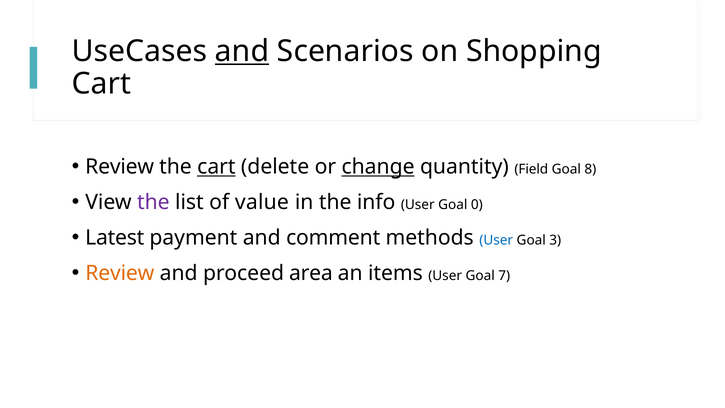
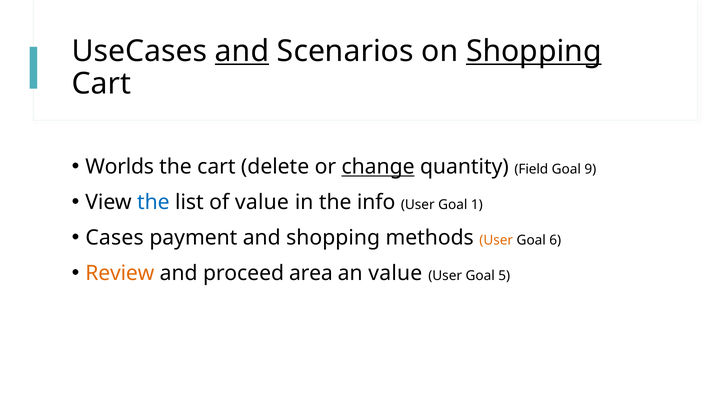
Shopping at (534, 51) underline: none -> present
Review at (120, 167): Review -> Worlds
cart at (216, 167) underline: present -> none
8: 8 -> 9
the at (153, 202) colour: purple -> blue
0: 0 -> 1
Latest: Latest -> Cases
and comment: comment -> shopping
User at (496, 240) colour: blue -> orange
3: 3 -> 6
an items: items -> value
7: 7 -> 5
